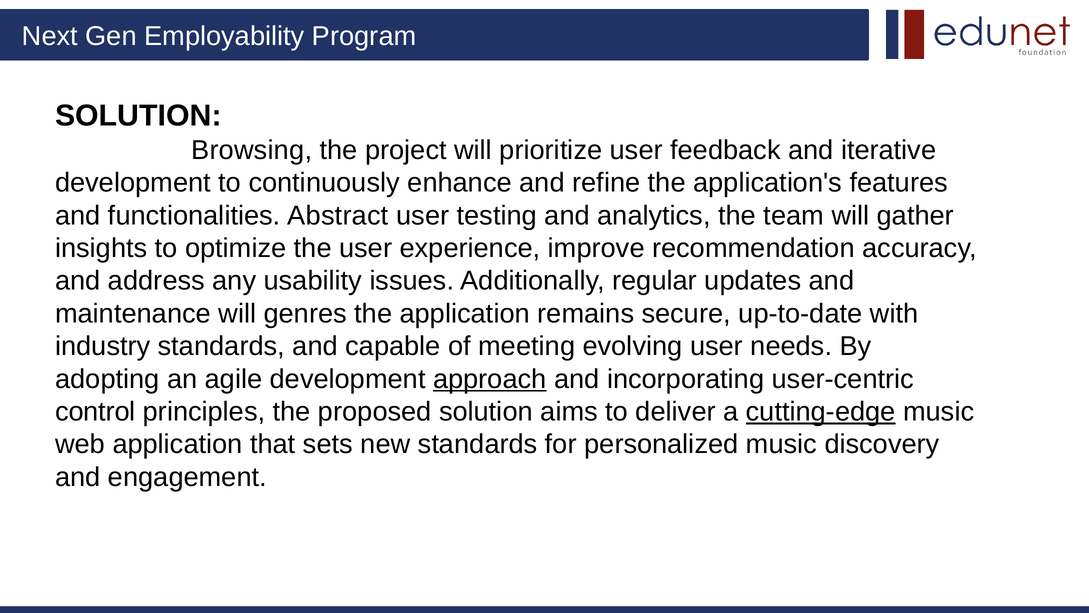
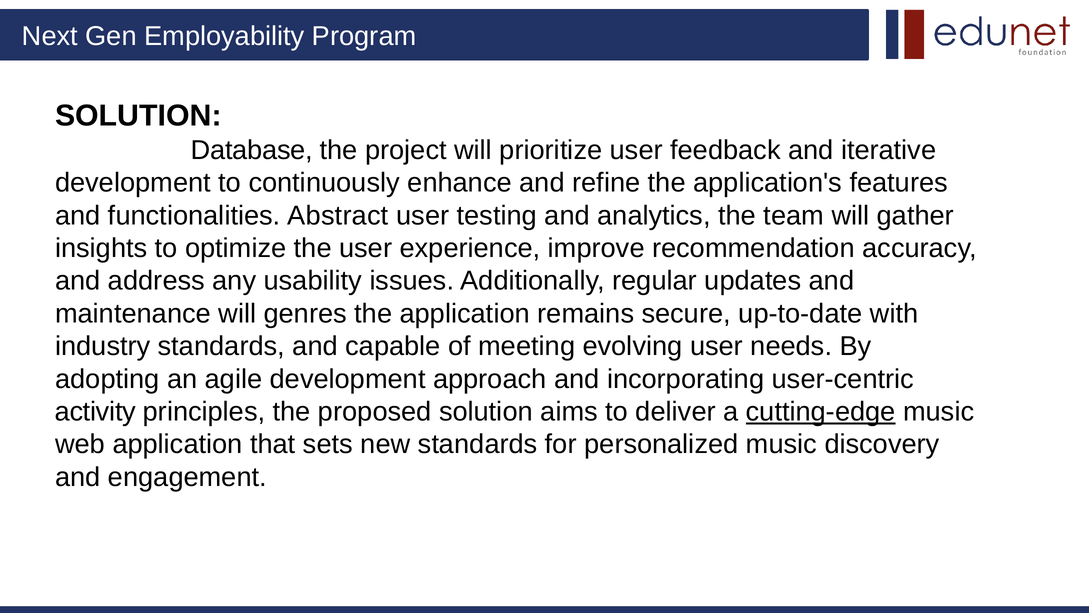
Browsing: Browsing -> Database
approach underline: present -> none
control: control -> activity
